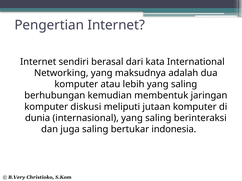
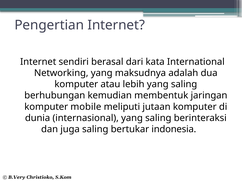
diskusi: diskusi -> mobile
